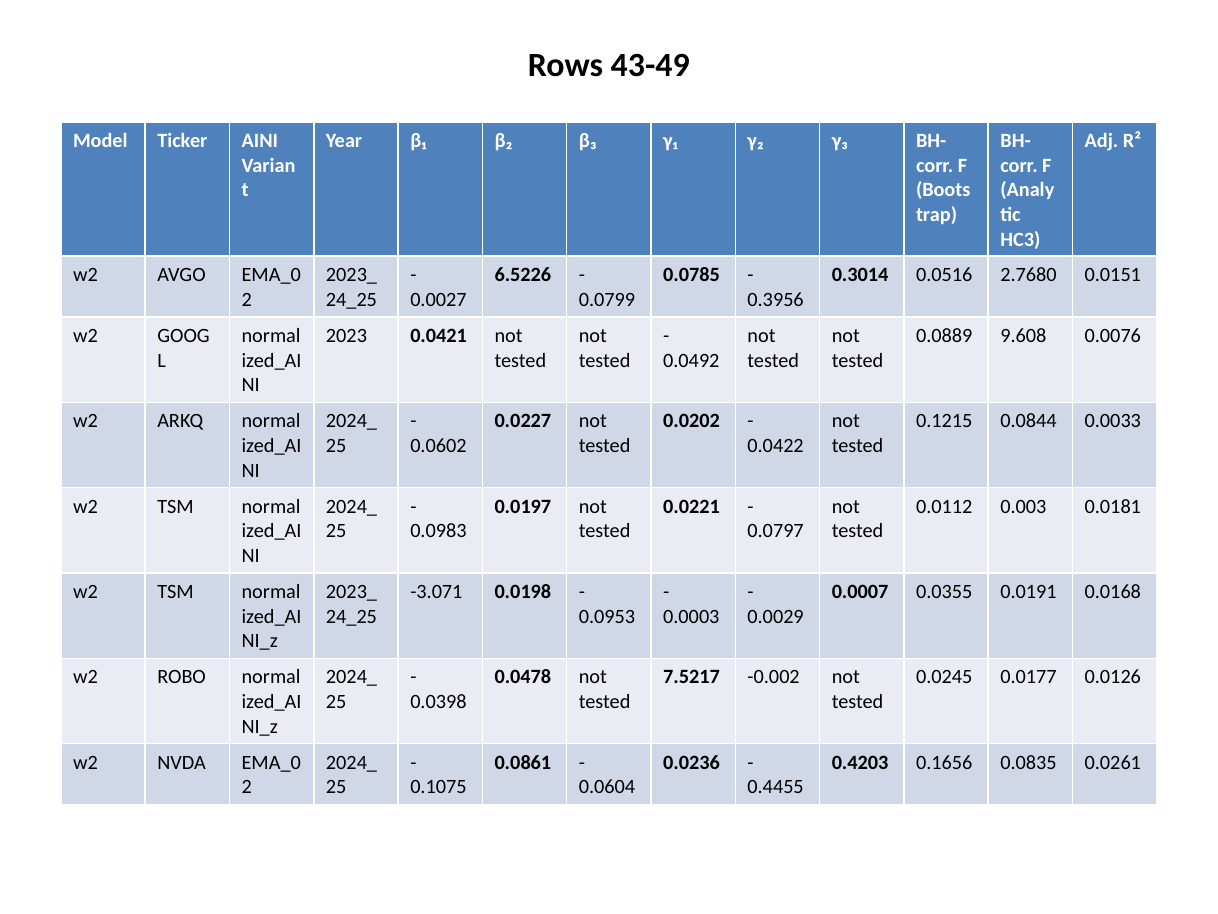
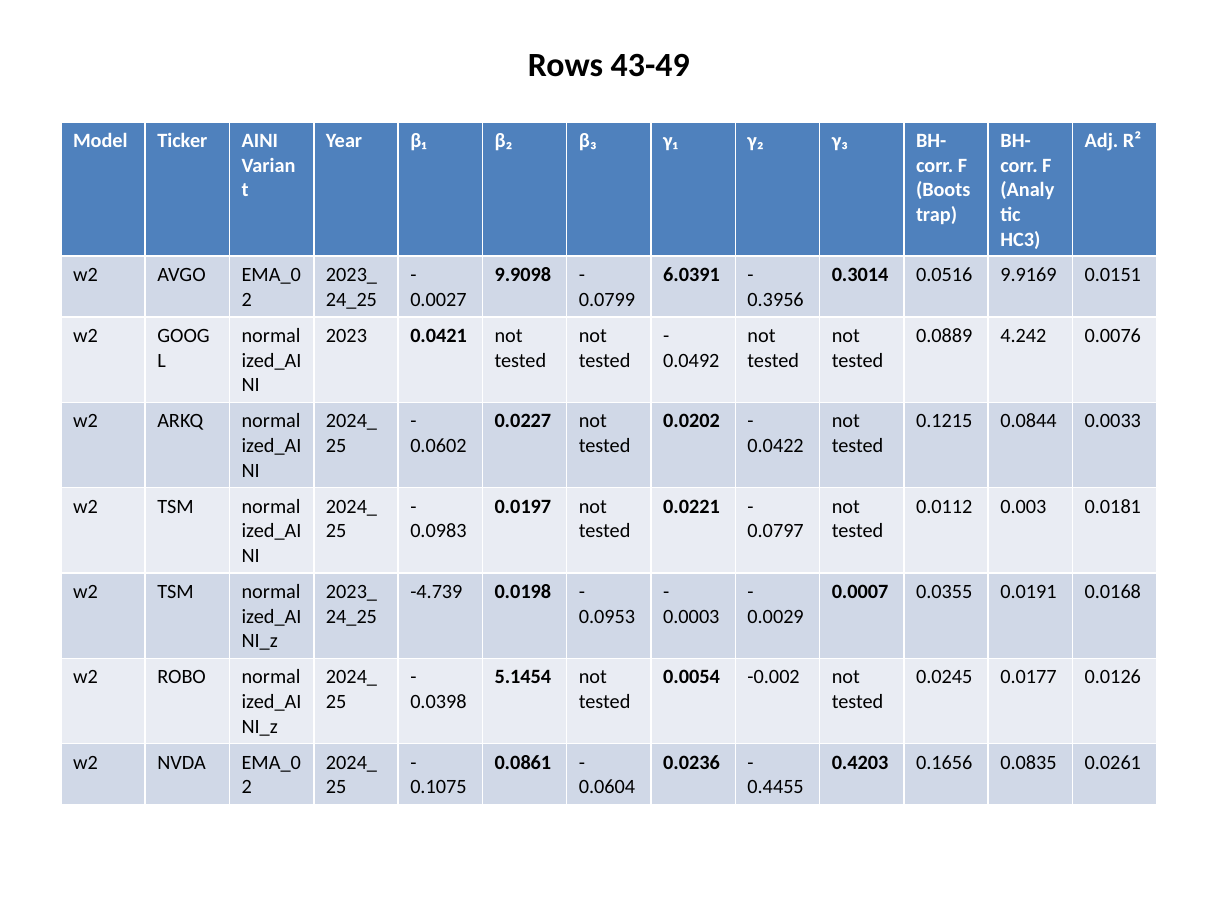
6.5226: 6.5226 -> 9.9098
0.0785: 0.0785 -> 6.0391
2.7680: 2.7680 -> 9.9169
9.608: 9.608 -> 4.242
-3.071: -3.071 -> -4.739
0.0478: 0.0478 -> 5.1454
7.5217: 7.5217 -> 0.0054
